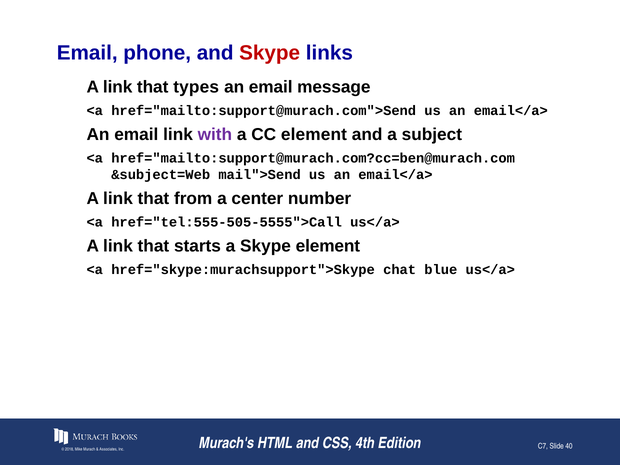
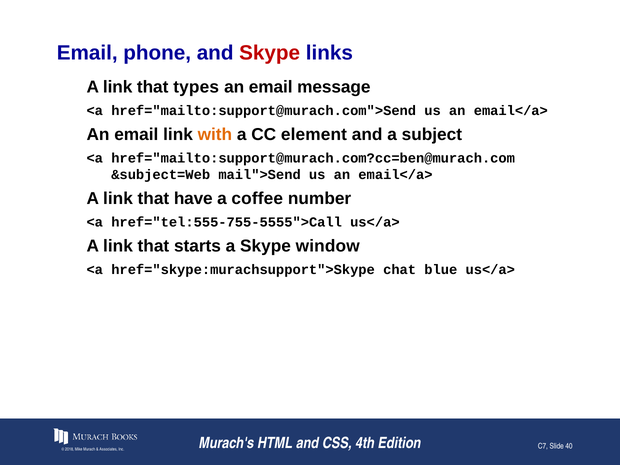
with colour: purple -> orange
from: from -> have
center: center -> coffee
href="tel:555-505-5555">Call: href="tel:555-505-5555">Call -> href="tel:555-755-5555">Call
Skype element: element -> window
